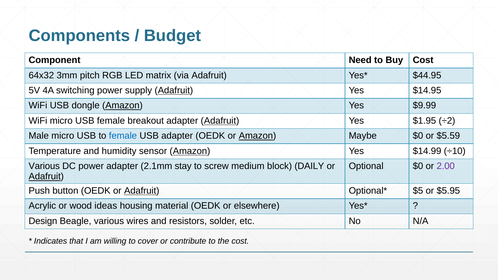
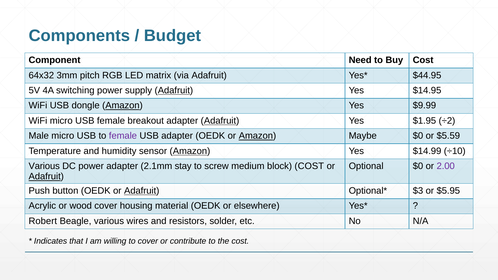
female at (123, 136) colour: blue -> purple
block DAILY: DAILY -> COST
$5: $5 -> $3
wood ideas: ideas -> cover
Design: Design -> Robert
